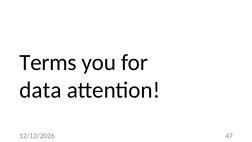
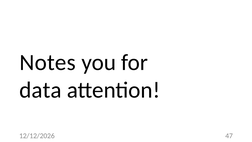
Terms: Terms -> Notes
